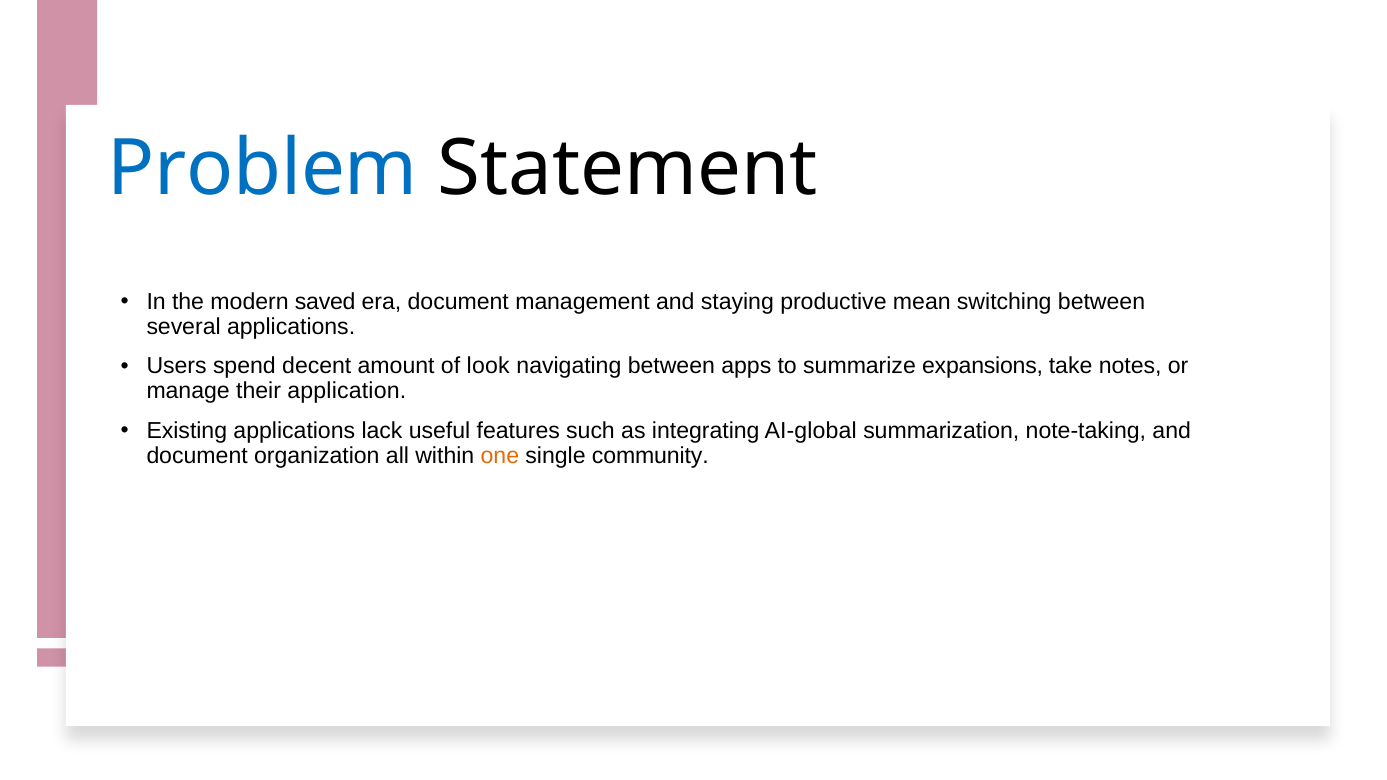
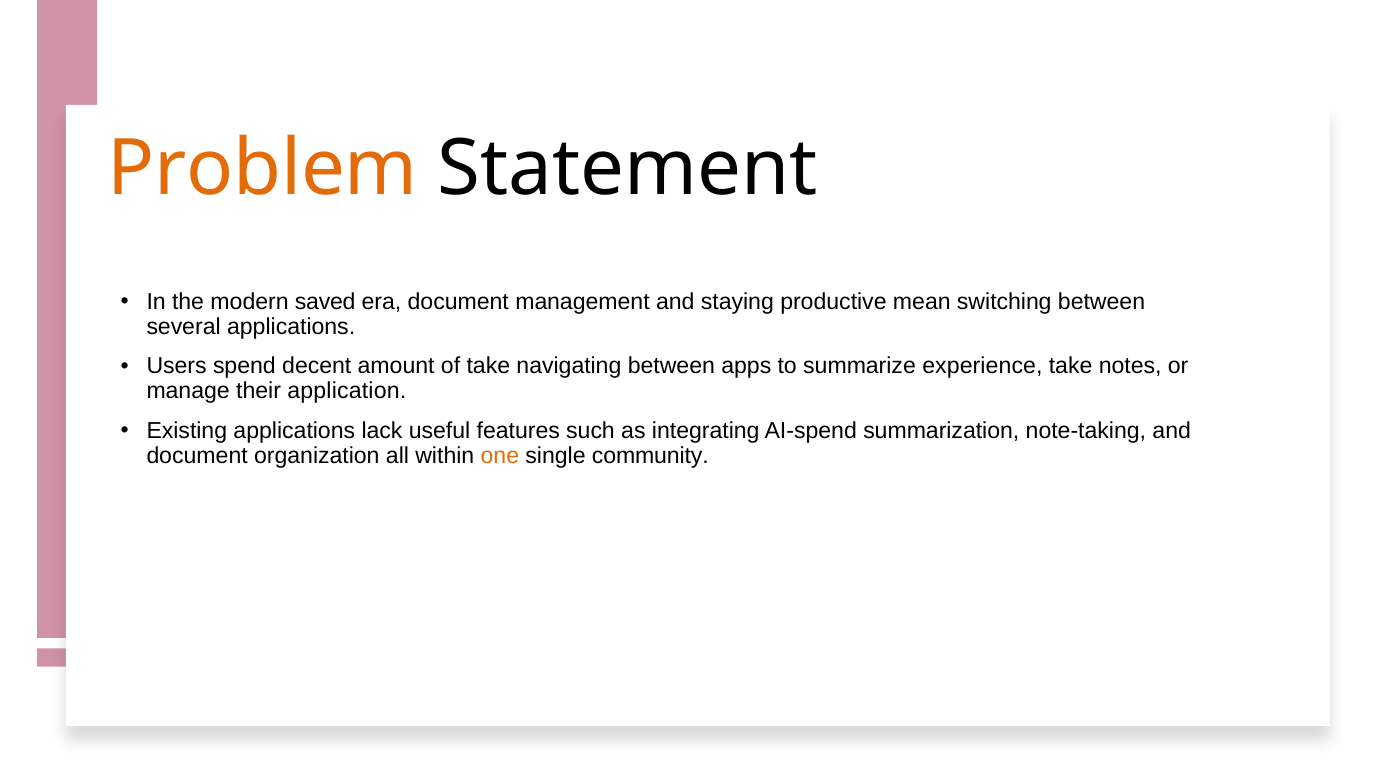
Problem colour: blue -> orange
of look: look -> take
expansions: expansions -> experience
AI-global: AI-global -> AI-spend
